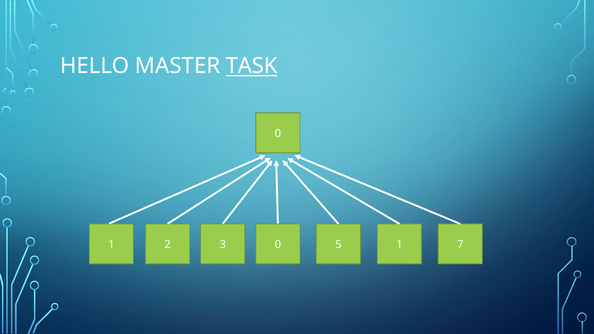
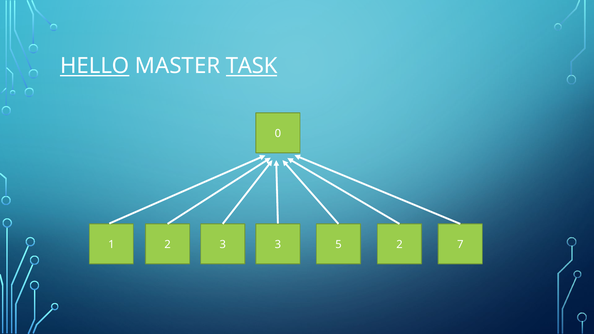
HELLO underline: none -> present
3 0: 0 -> 3
1 1: 1 -> 2
